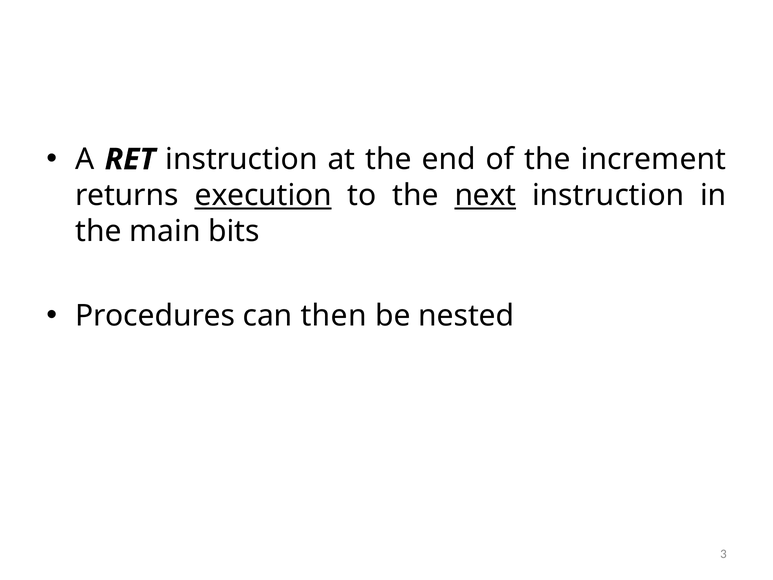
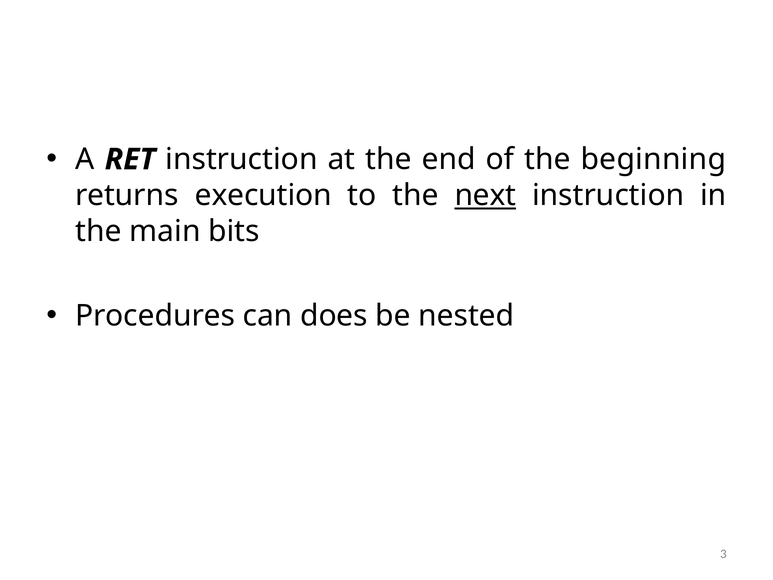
increment: increment -> beginning
execution underline: present -> none
then: then -> does
